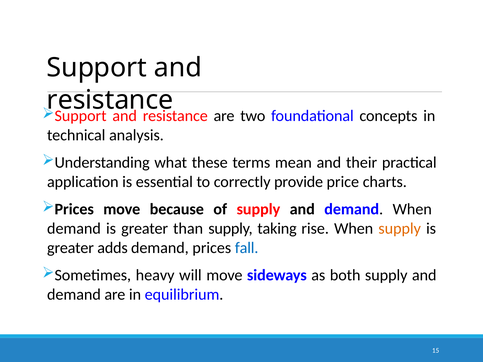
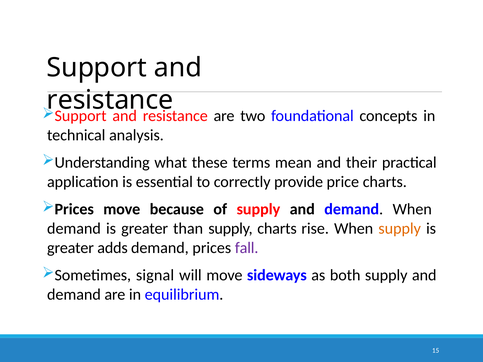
supply taking: taking -> charts
fall colour: blue -> purple
heavy: heavy -> signal
